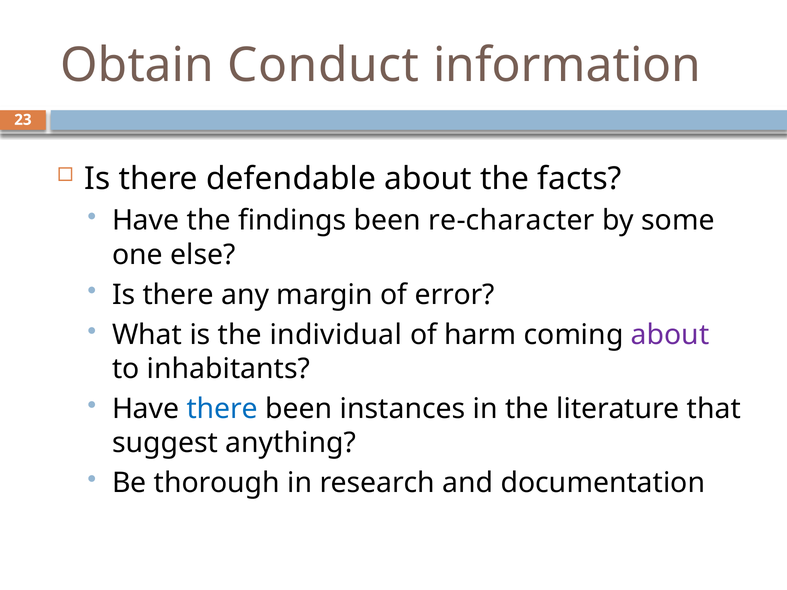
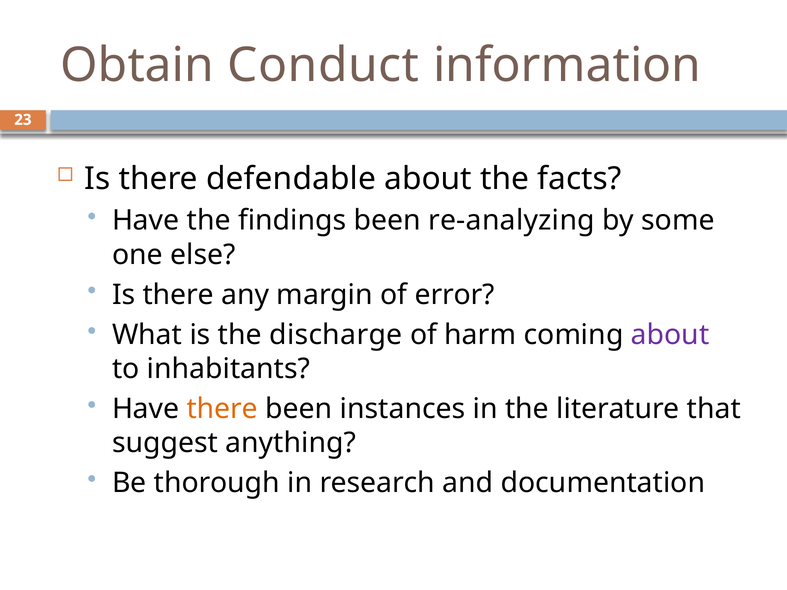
re-character: re-character -> re-analyzing
individual: individual -> discharge
there at (222, 409) colour: blue -> orange
